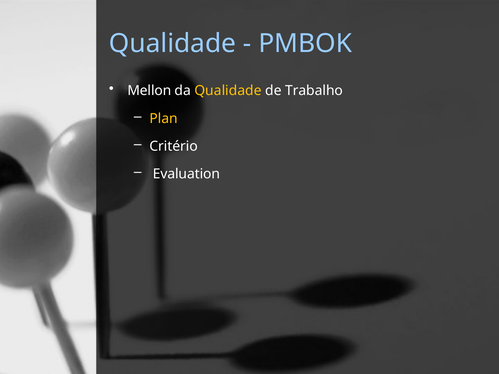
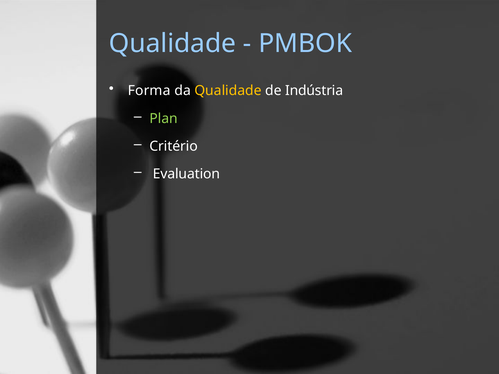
Mellon: Mellon -> Forma
Trabalho: Trabalho -> Indústria
Plan colour: yellow -> light green
